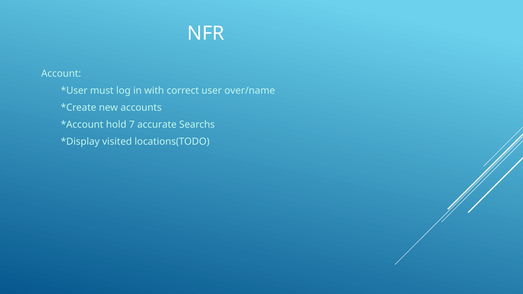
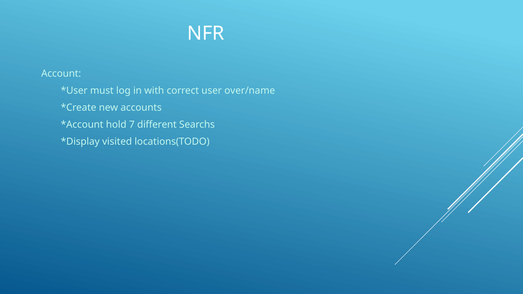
accurate: accurate -> different
